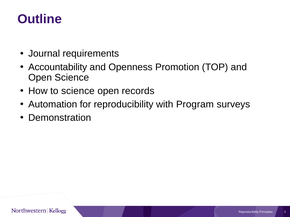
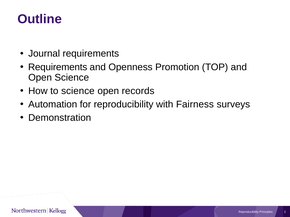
Accountability at (58, 67): Accountability -> Requirements
Program: Program -> Fairness
